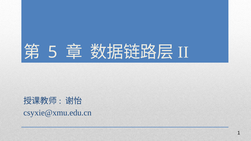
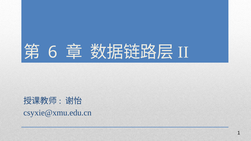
5: 5 -> 6
